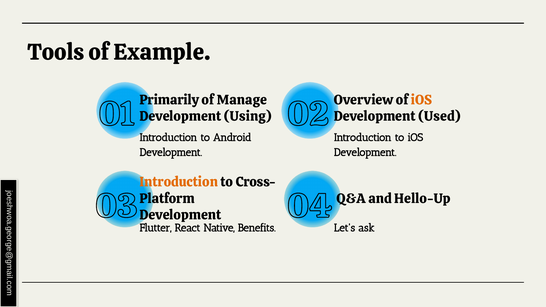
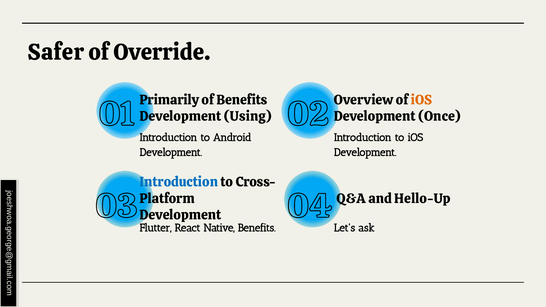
Tools: Tools -> Safer
Example: Example -> Override
of Manage: Manage -> Benefits
Used: Used -> Once
Introduction at (179, 182) colour: orange -> blue
